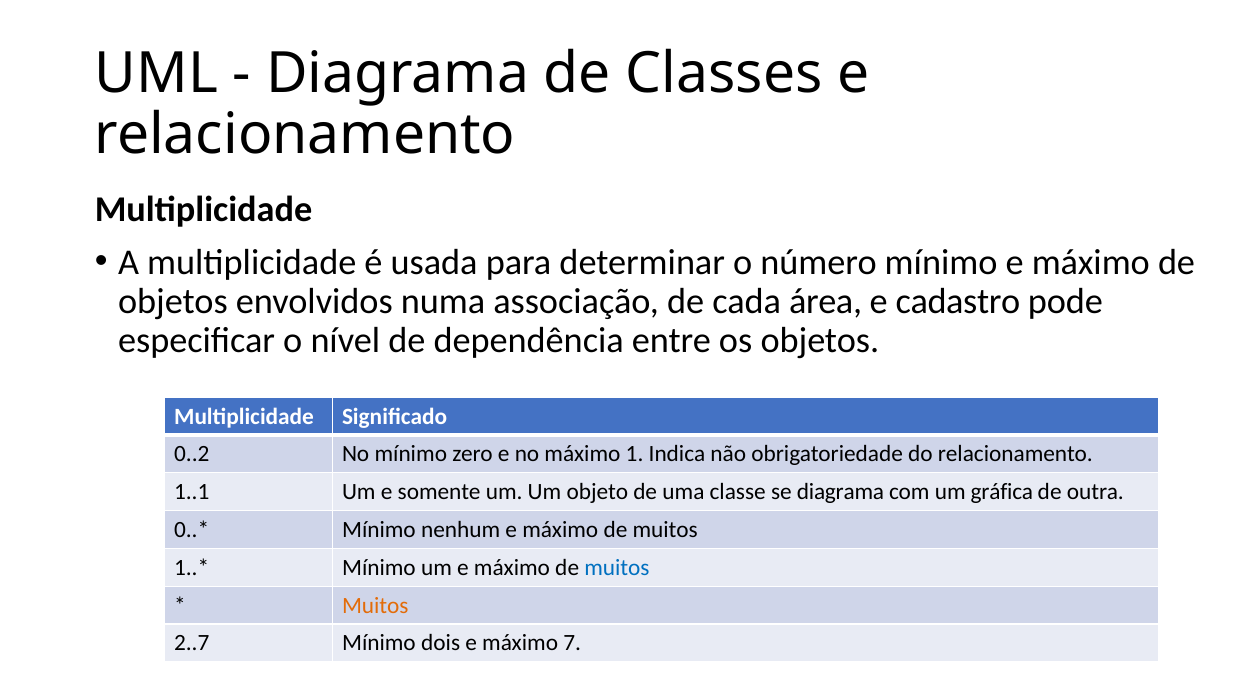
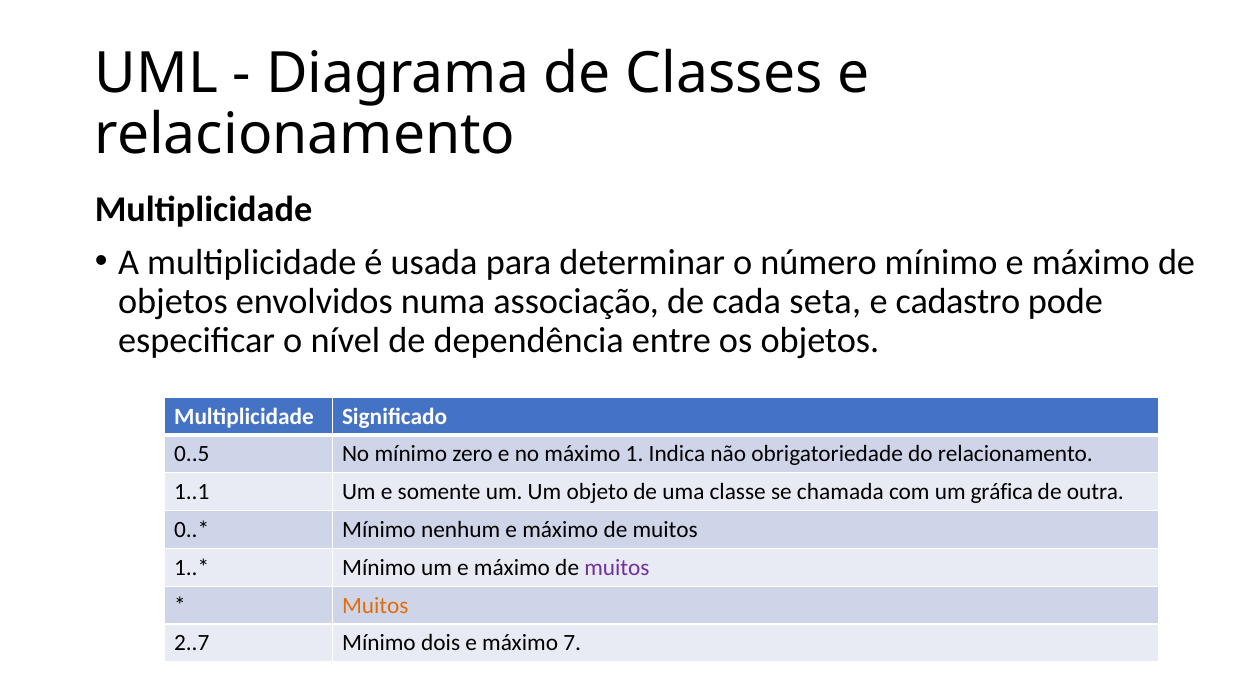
área: área -> seta
0..2: 0..2 -> 0..5
se diagrama: diagrama -> chamada
muitos at (617, 568) colour: blue -> purple
